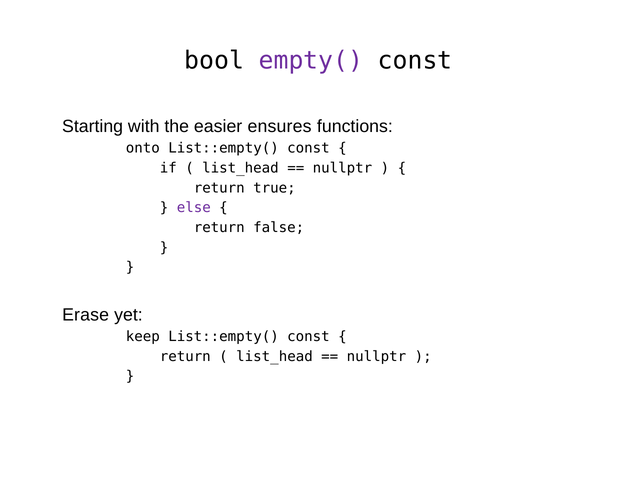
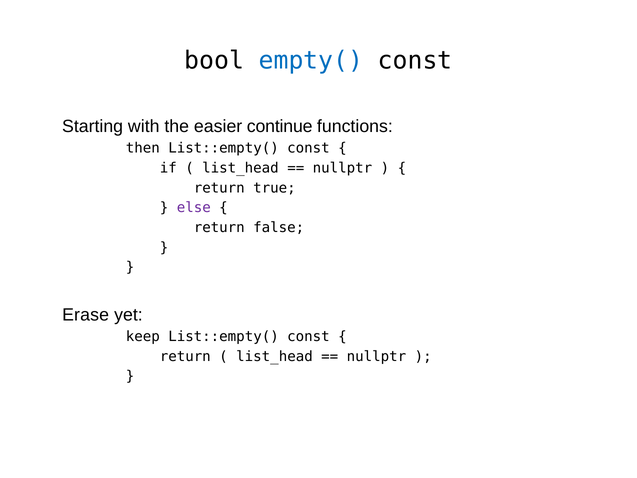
empty( colour: purple -> blue
ensures: ensures -> continue
onto: onto -> then
